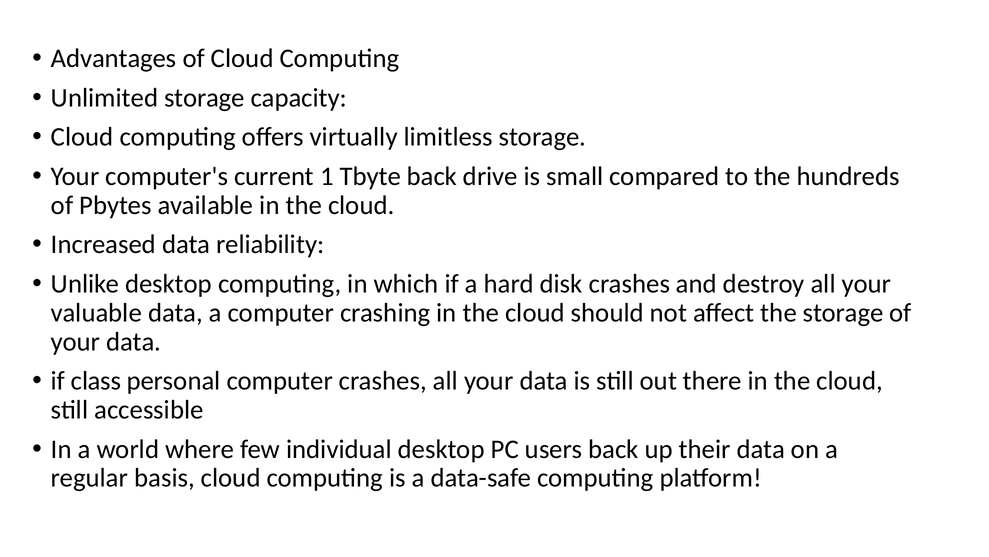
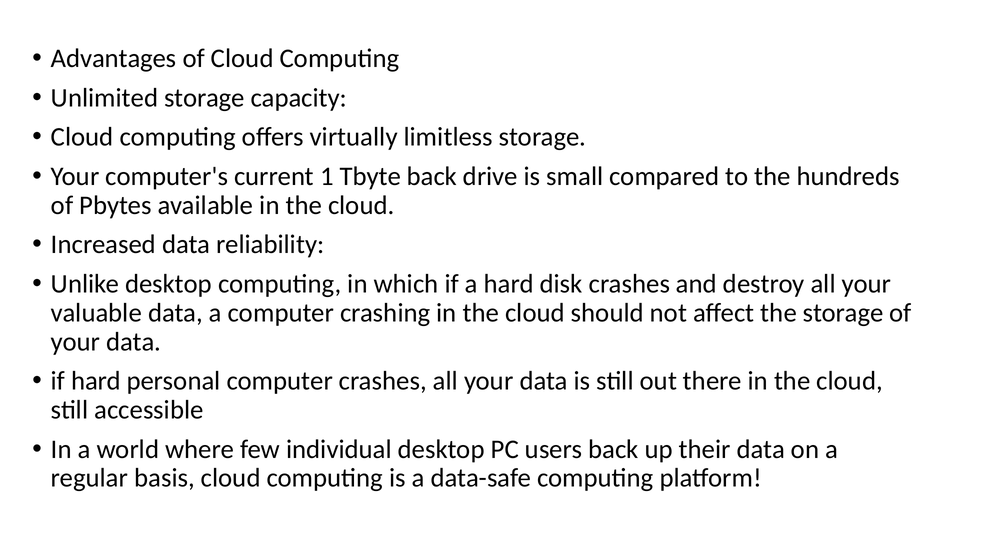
if class: class -> hard
